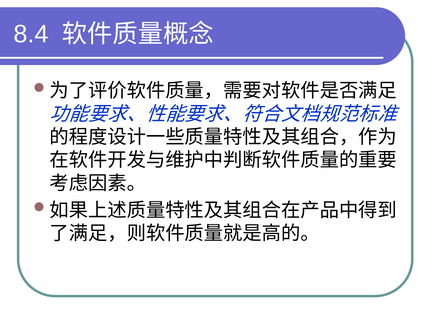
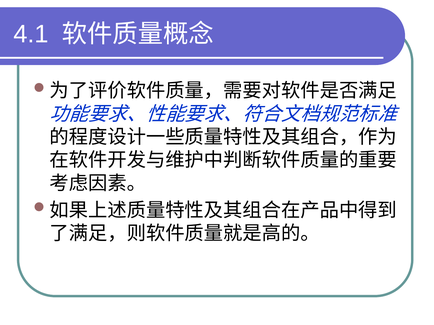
8.4: 8.4 -> 4.1
